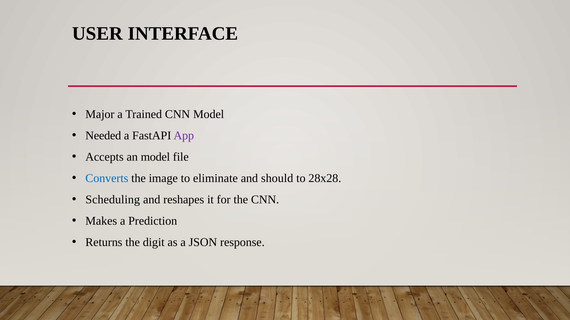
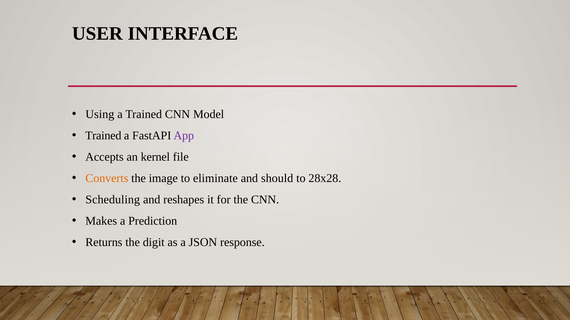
Major: Major -> Using
Needed at (103, 136): Needed -> Trained
an model: model -> kernel
Converts colour: blue -> orange
